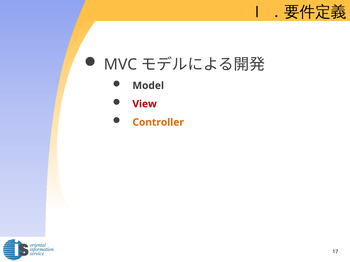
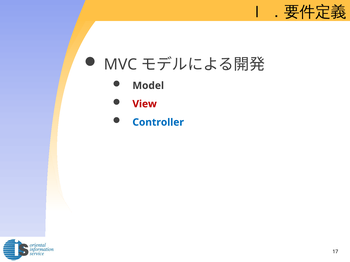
Controller colour: orange -> blue
